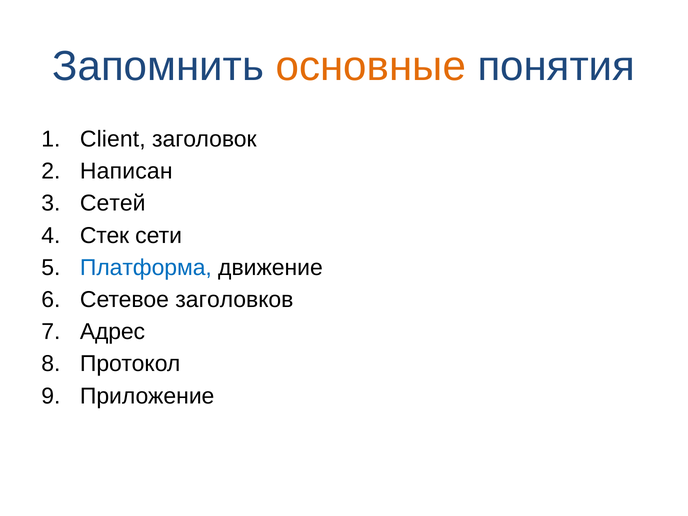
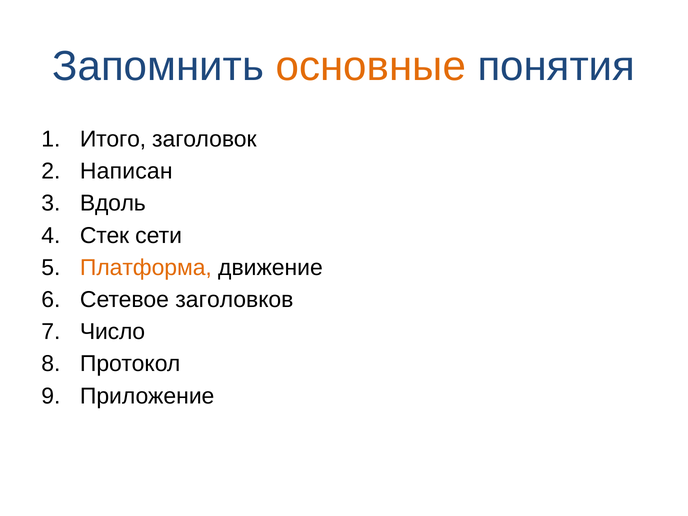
Client: Client -> Итого
Сетей: Сетей -> Вдоль
Платформа colour: blue -> orange
Адрес: Адрес -> Число
